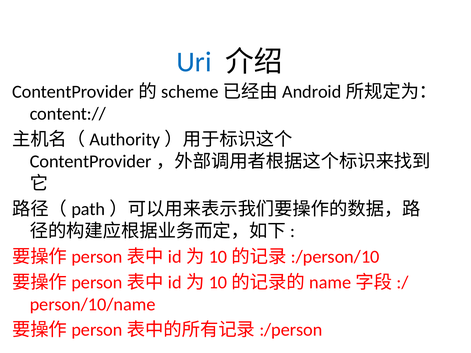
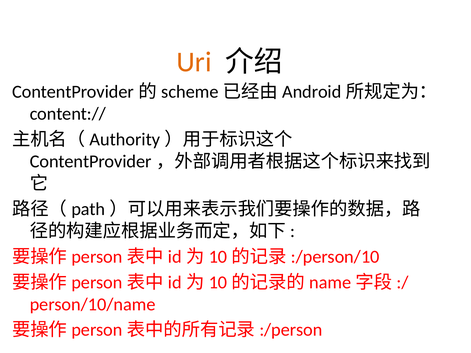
Uri colour: blue -> orange
